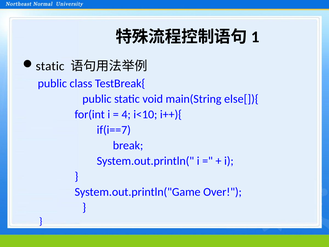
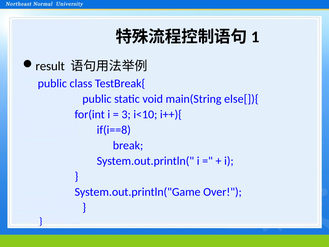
static at (50, 66): static -> result
4: 4 -> 3
if(i==7: if(i==7 -> if(i==8
